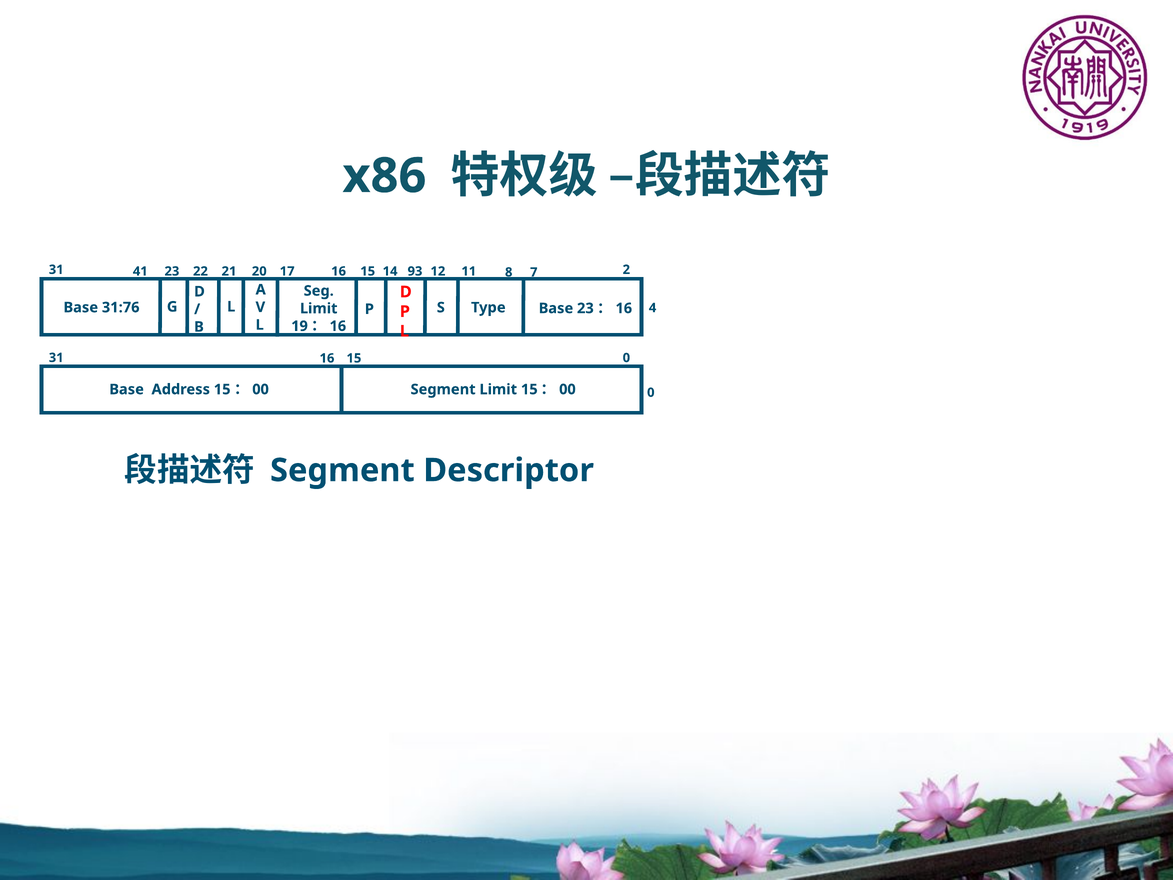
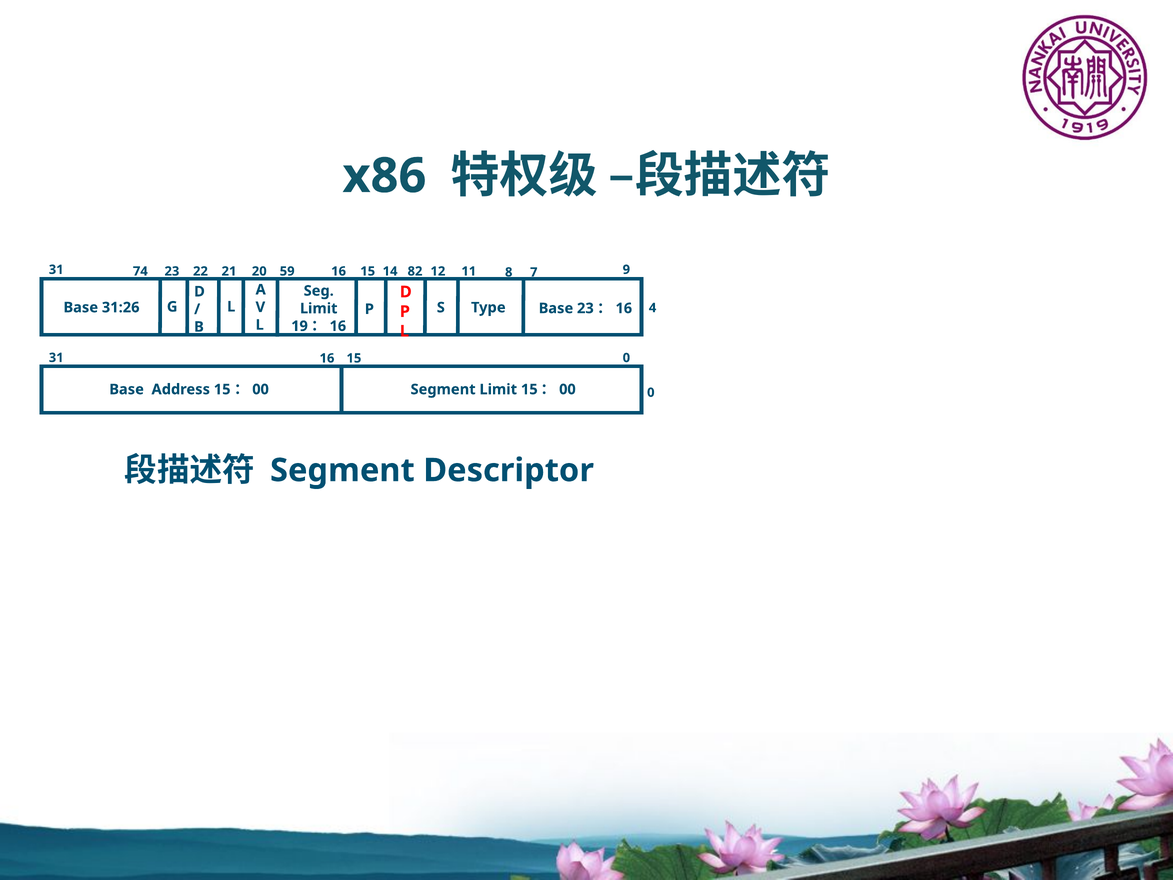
41: 41 -> 74
17: 17 -> 59
93: 93 -> 82
2: 2 -> 9
31:76: 31:76 -> 31:26
